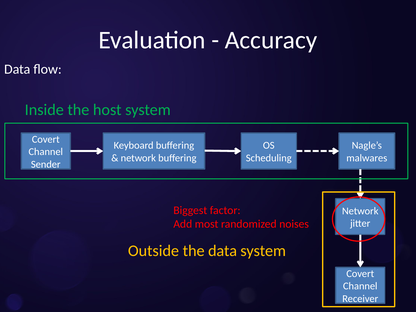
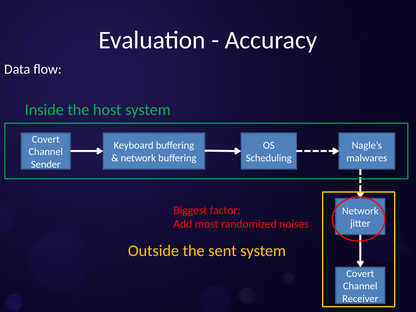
the data: data -> sent
